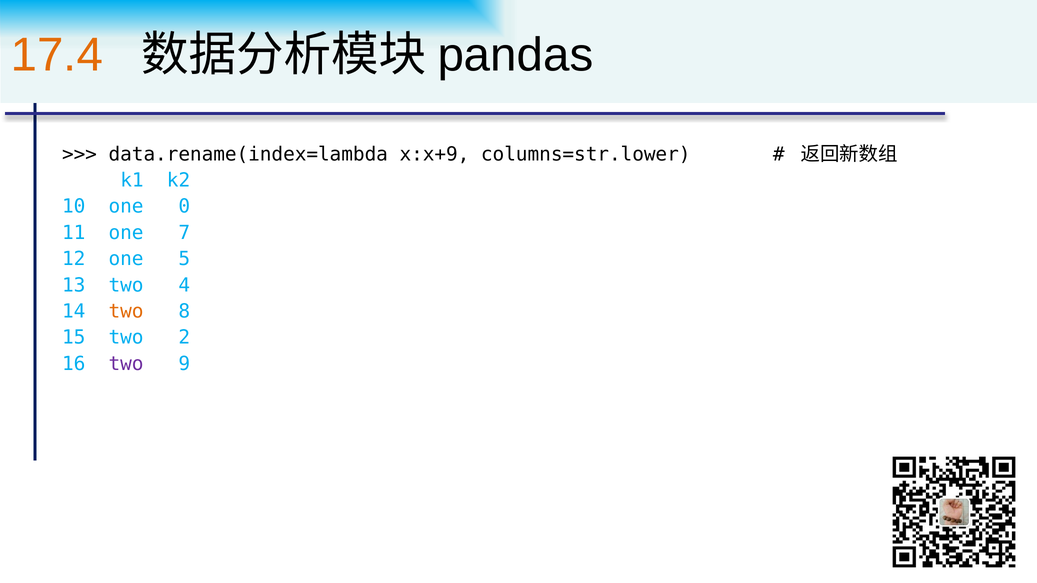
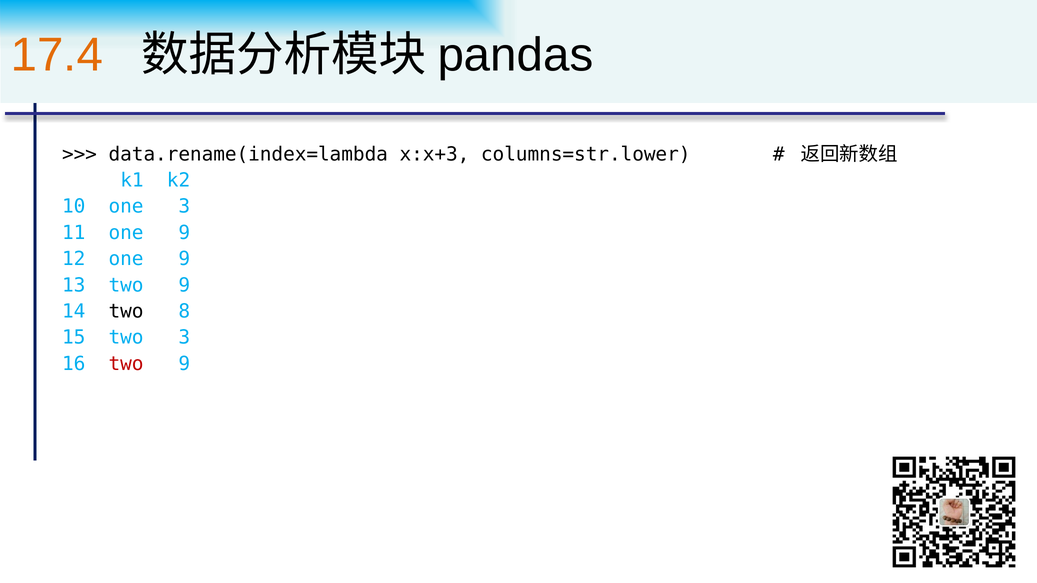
x:x+9: x:x+9 -> x:x+3
one 0: 0 -> 3
11 one 7: 7 -> 9
12 one 5: 5 -> 9
13 two 4: 4 -> 9
two at (126, 312) colour: orange -> black
two 2: 2 -> 3
two at (126, 364) colour: purple -> red
